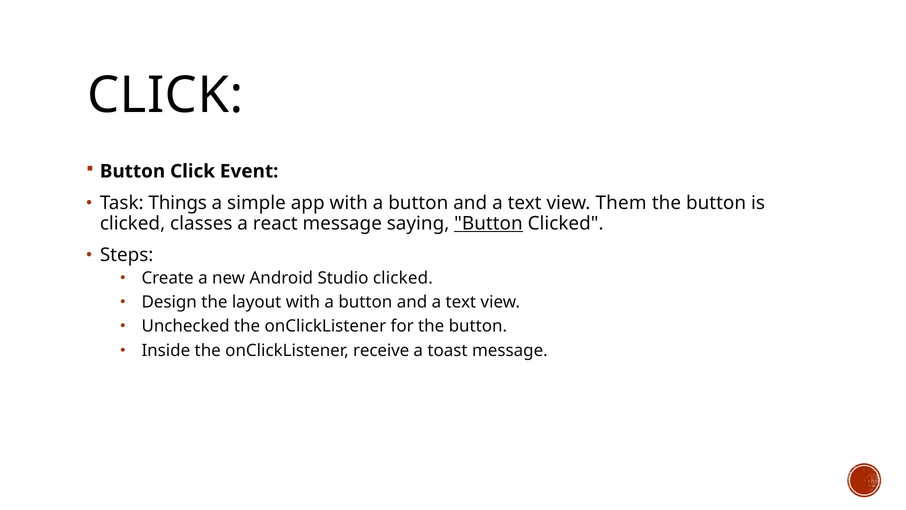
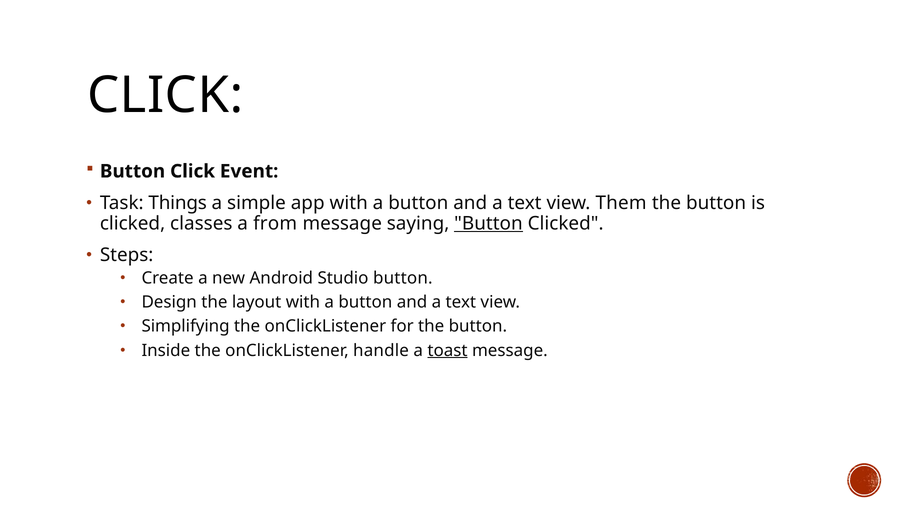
react: react -> from
Studio clicked: clicked -> button
Unchecked: Unchecked -> Simplifying
receive: receive -> handle
toast underline: none -> present
